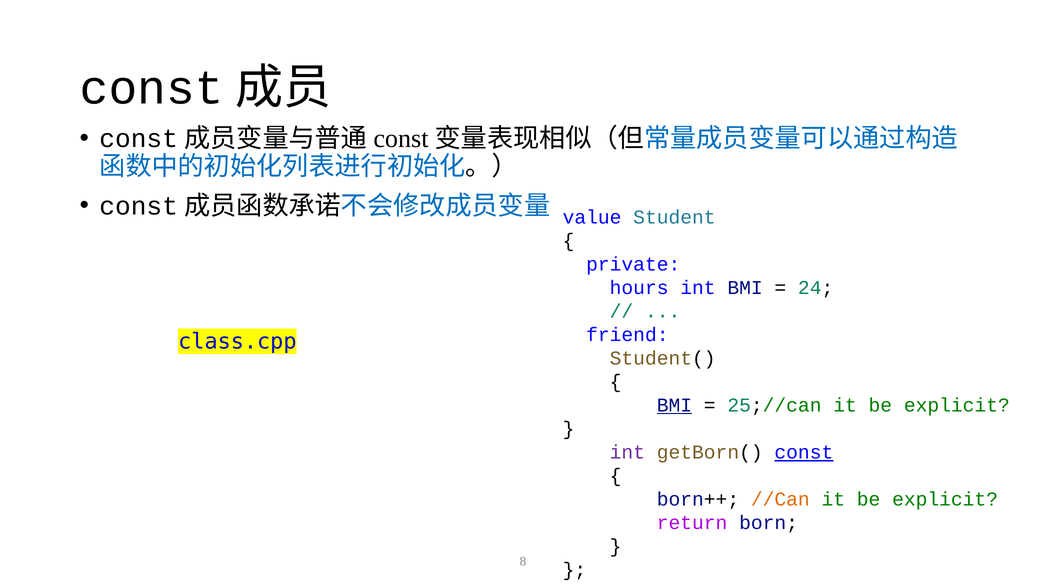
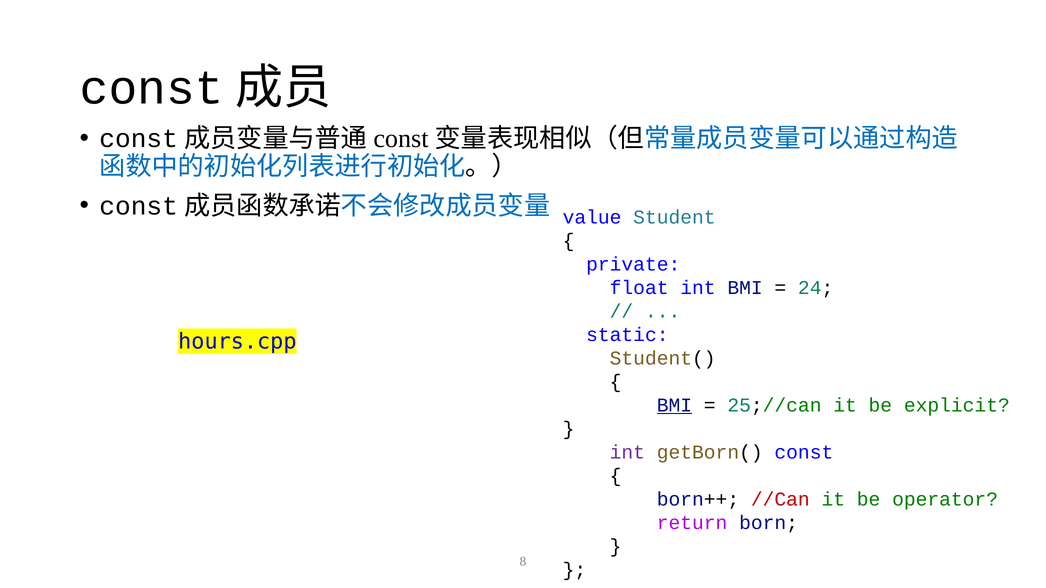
hours: hours -> float
friend: friend -> static
class.cpp: class.cpp -> hours.cpp
const underline: present -> none
//Can colour: orange -> red
explicit at (945, 500): explicit -> operator
